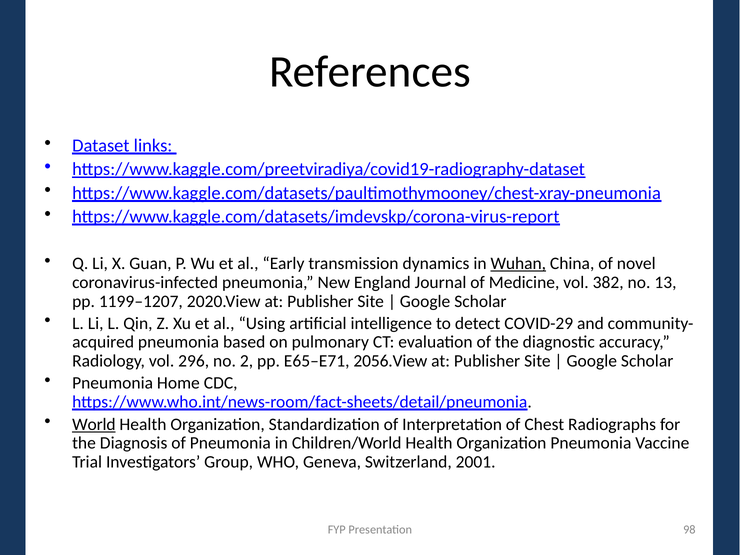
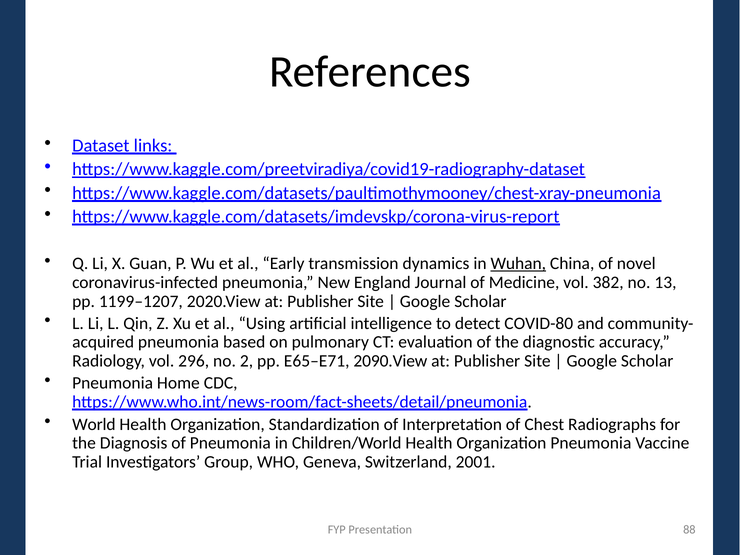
COVID-29: COVID-29 -> COVID-80
2056.View: 2056.View -> 2090.View
World underline: present -> none
98: 98 -> 88
